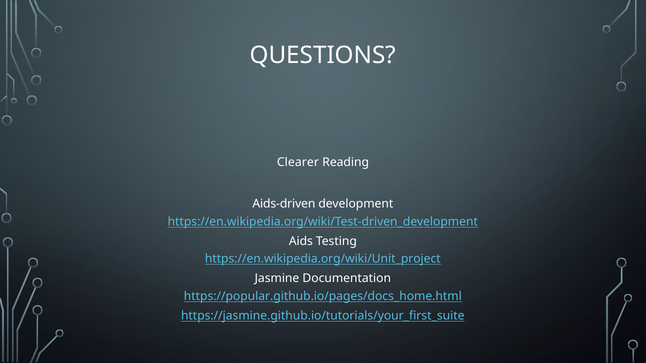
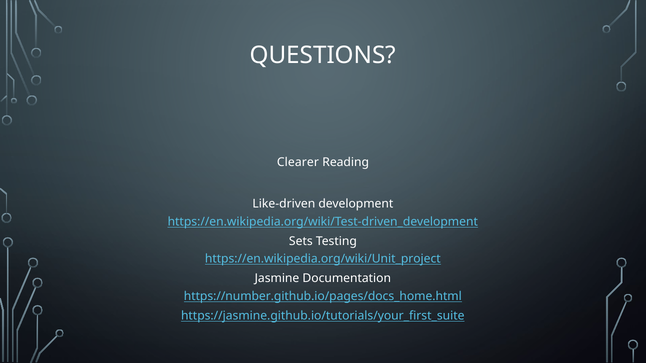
Aids-driven: Aids-driven -> Like-driven
Aids: Aids -> Sets
https://popular.github.io/pages/docs_home.html: https://popular.github.io/pages/docs_home.html -> https://number.github.io/pages/docs_home.html
